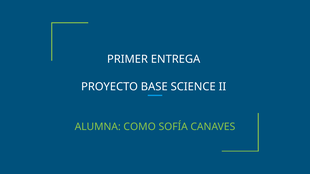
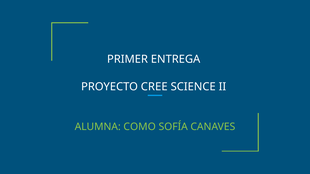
BASE: BASE -> CREE
